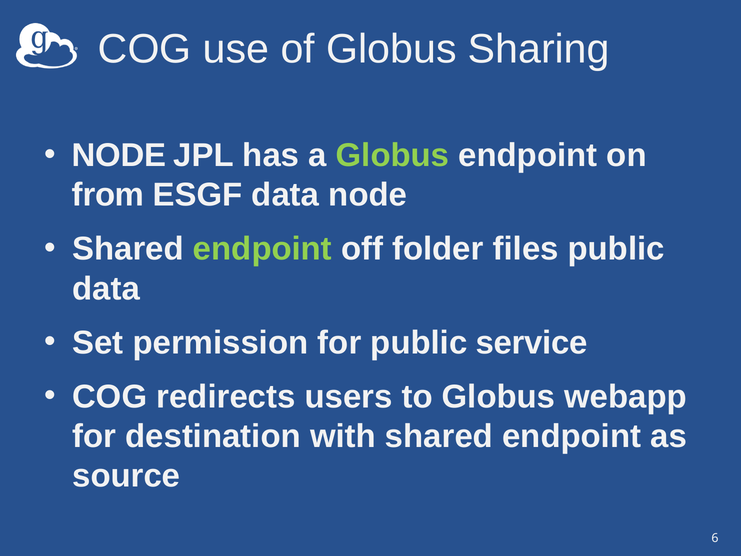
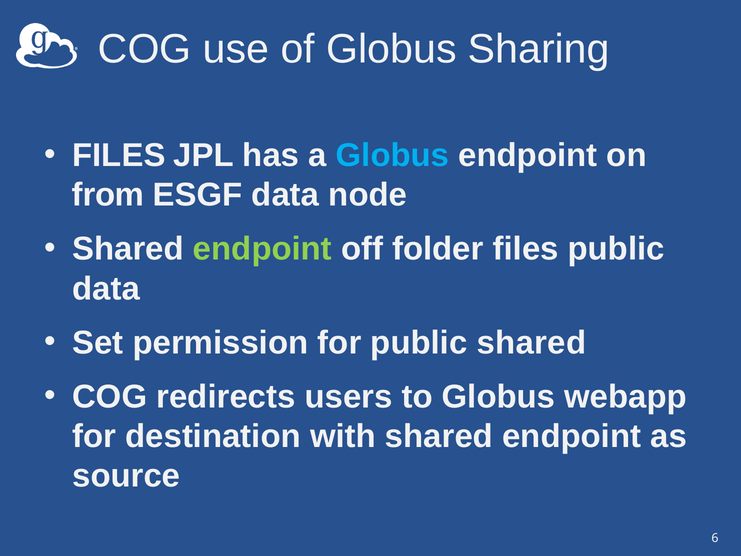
NODE at (119, 155): NODE -> FILES
Globus at (393, 155) colour: light green -> light blue
public service: service -> shared
